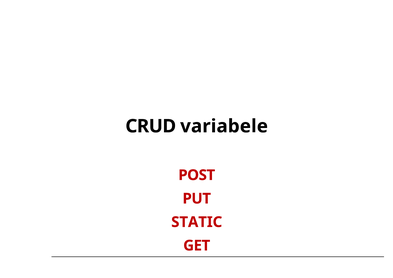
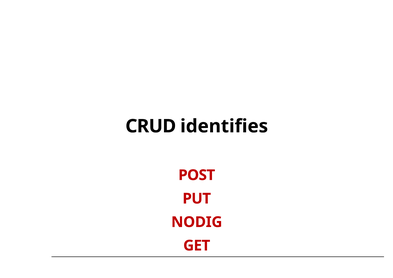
variabele: variabele -> identifies
STATIC: STATIC -> NODIG
